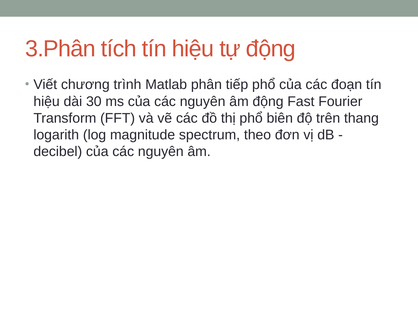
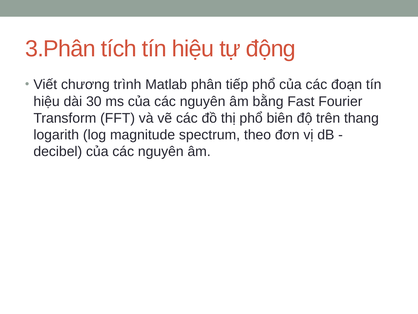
âm động: động -> bằng
